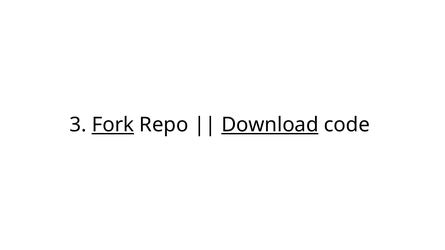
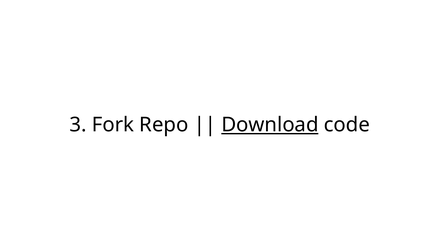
Fork underline: present -> none
